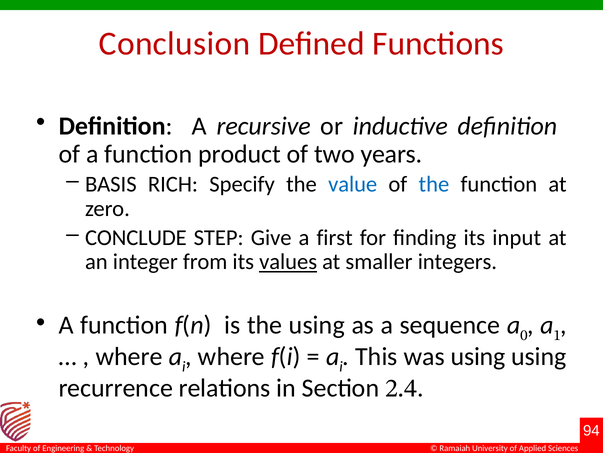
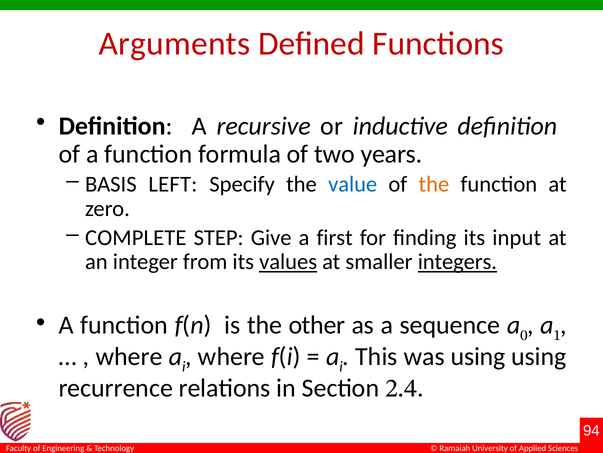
Conclusion: Conclusion -> Arguments
product: product -> formula
RICH: RICH -> LEFT
the at (434, 184) colour: blue -> orange
CONCLUDE: CONCLUDE -> COMPLETE
integers underline: none -> present
the using: using -> other
